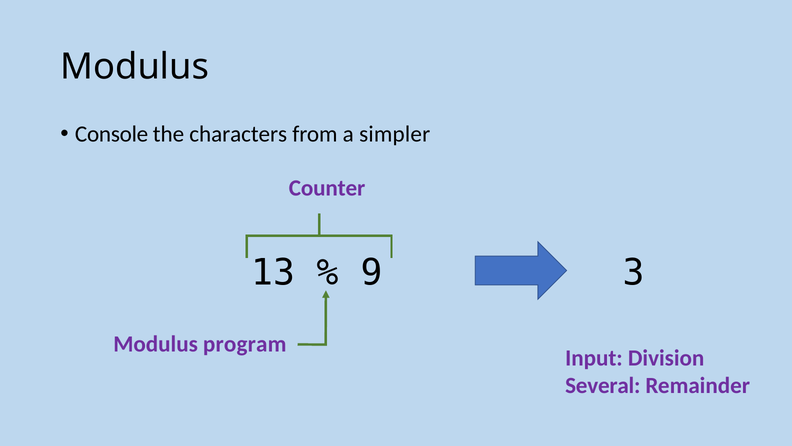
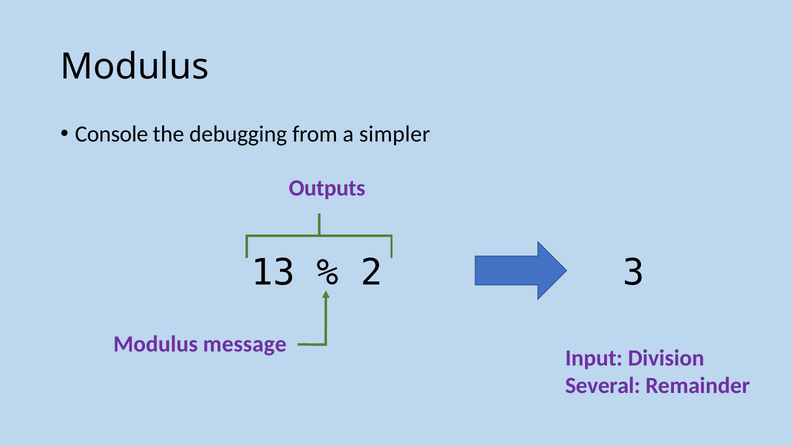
characters: characters -> debugging
Counter: Counter -> Outputs
9: 9 -> 2
program: program -> message
